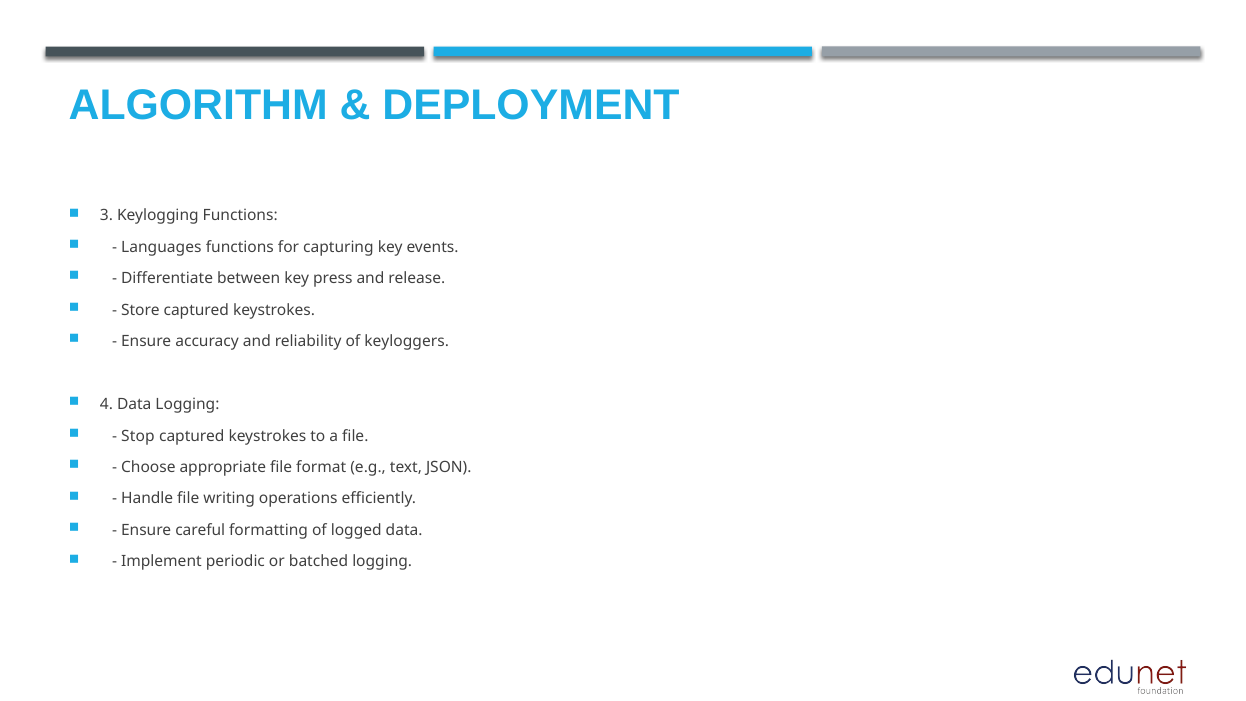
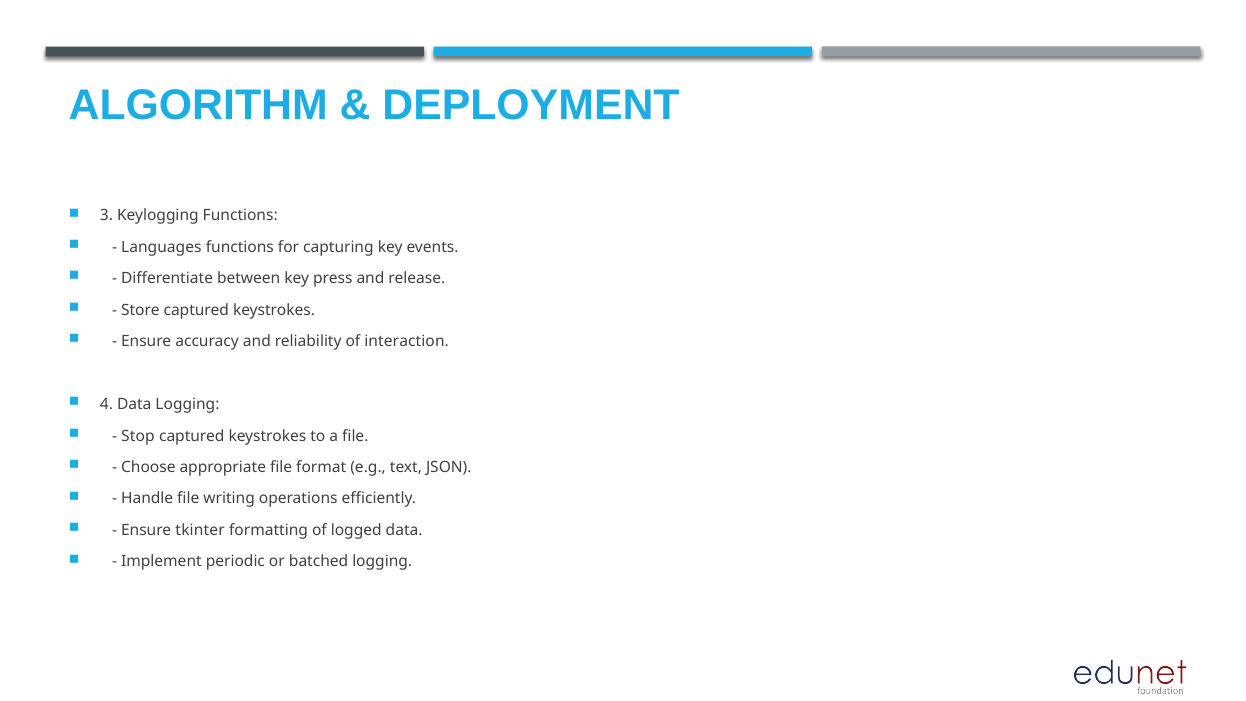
keyloggers: keyloggers -> interaction
careful: careful -> tkinter
